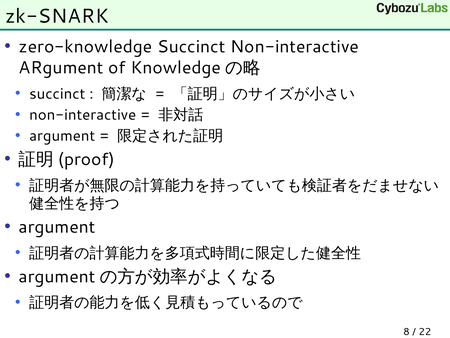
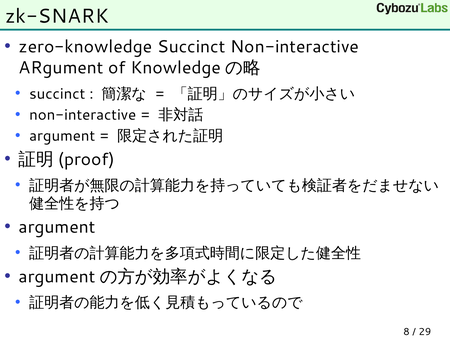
22: 22 -> 29
